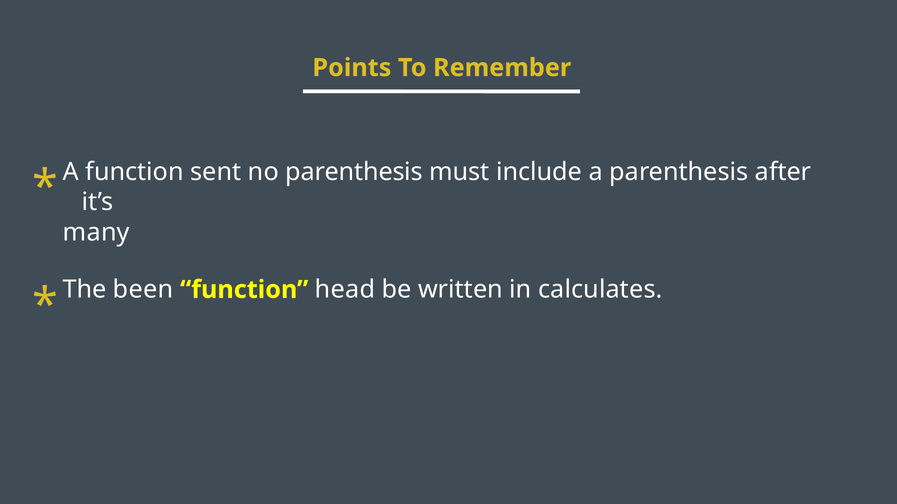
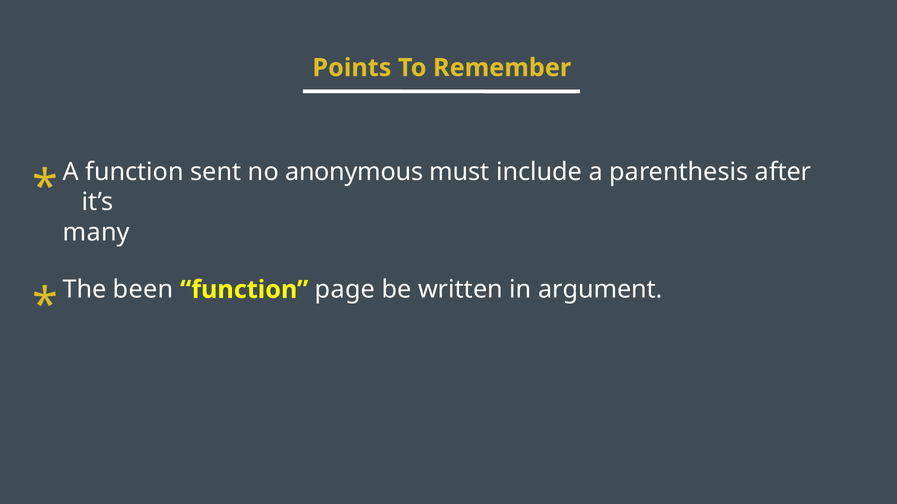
no parenthesis: parenthesis -> anonymous
head: head -> page
calculates: calculates -> argument
